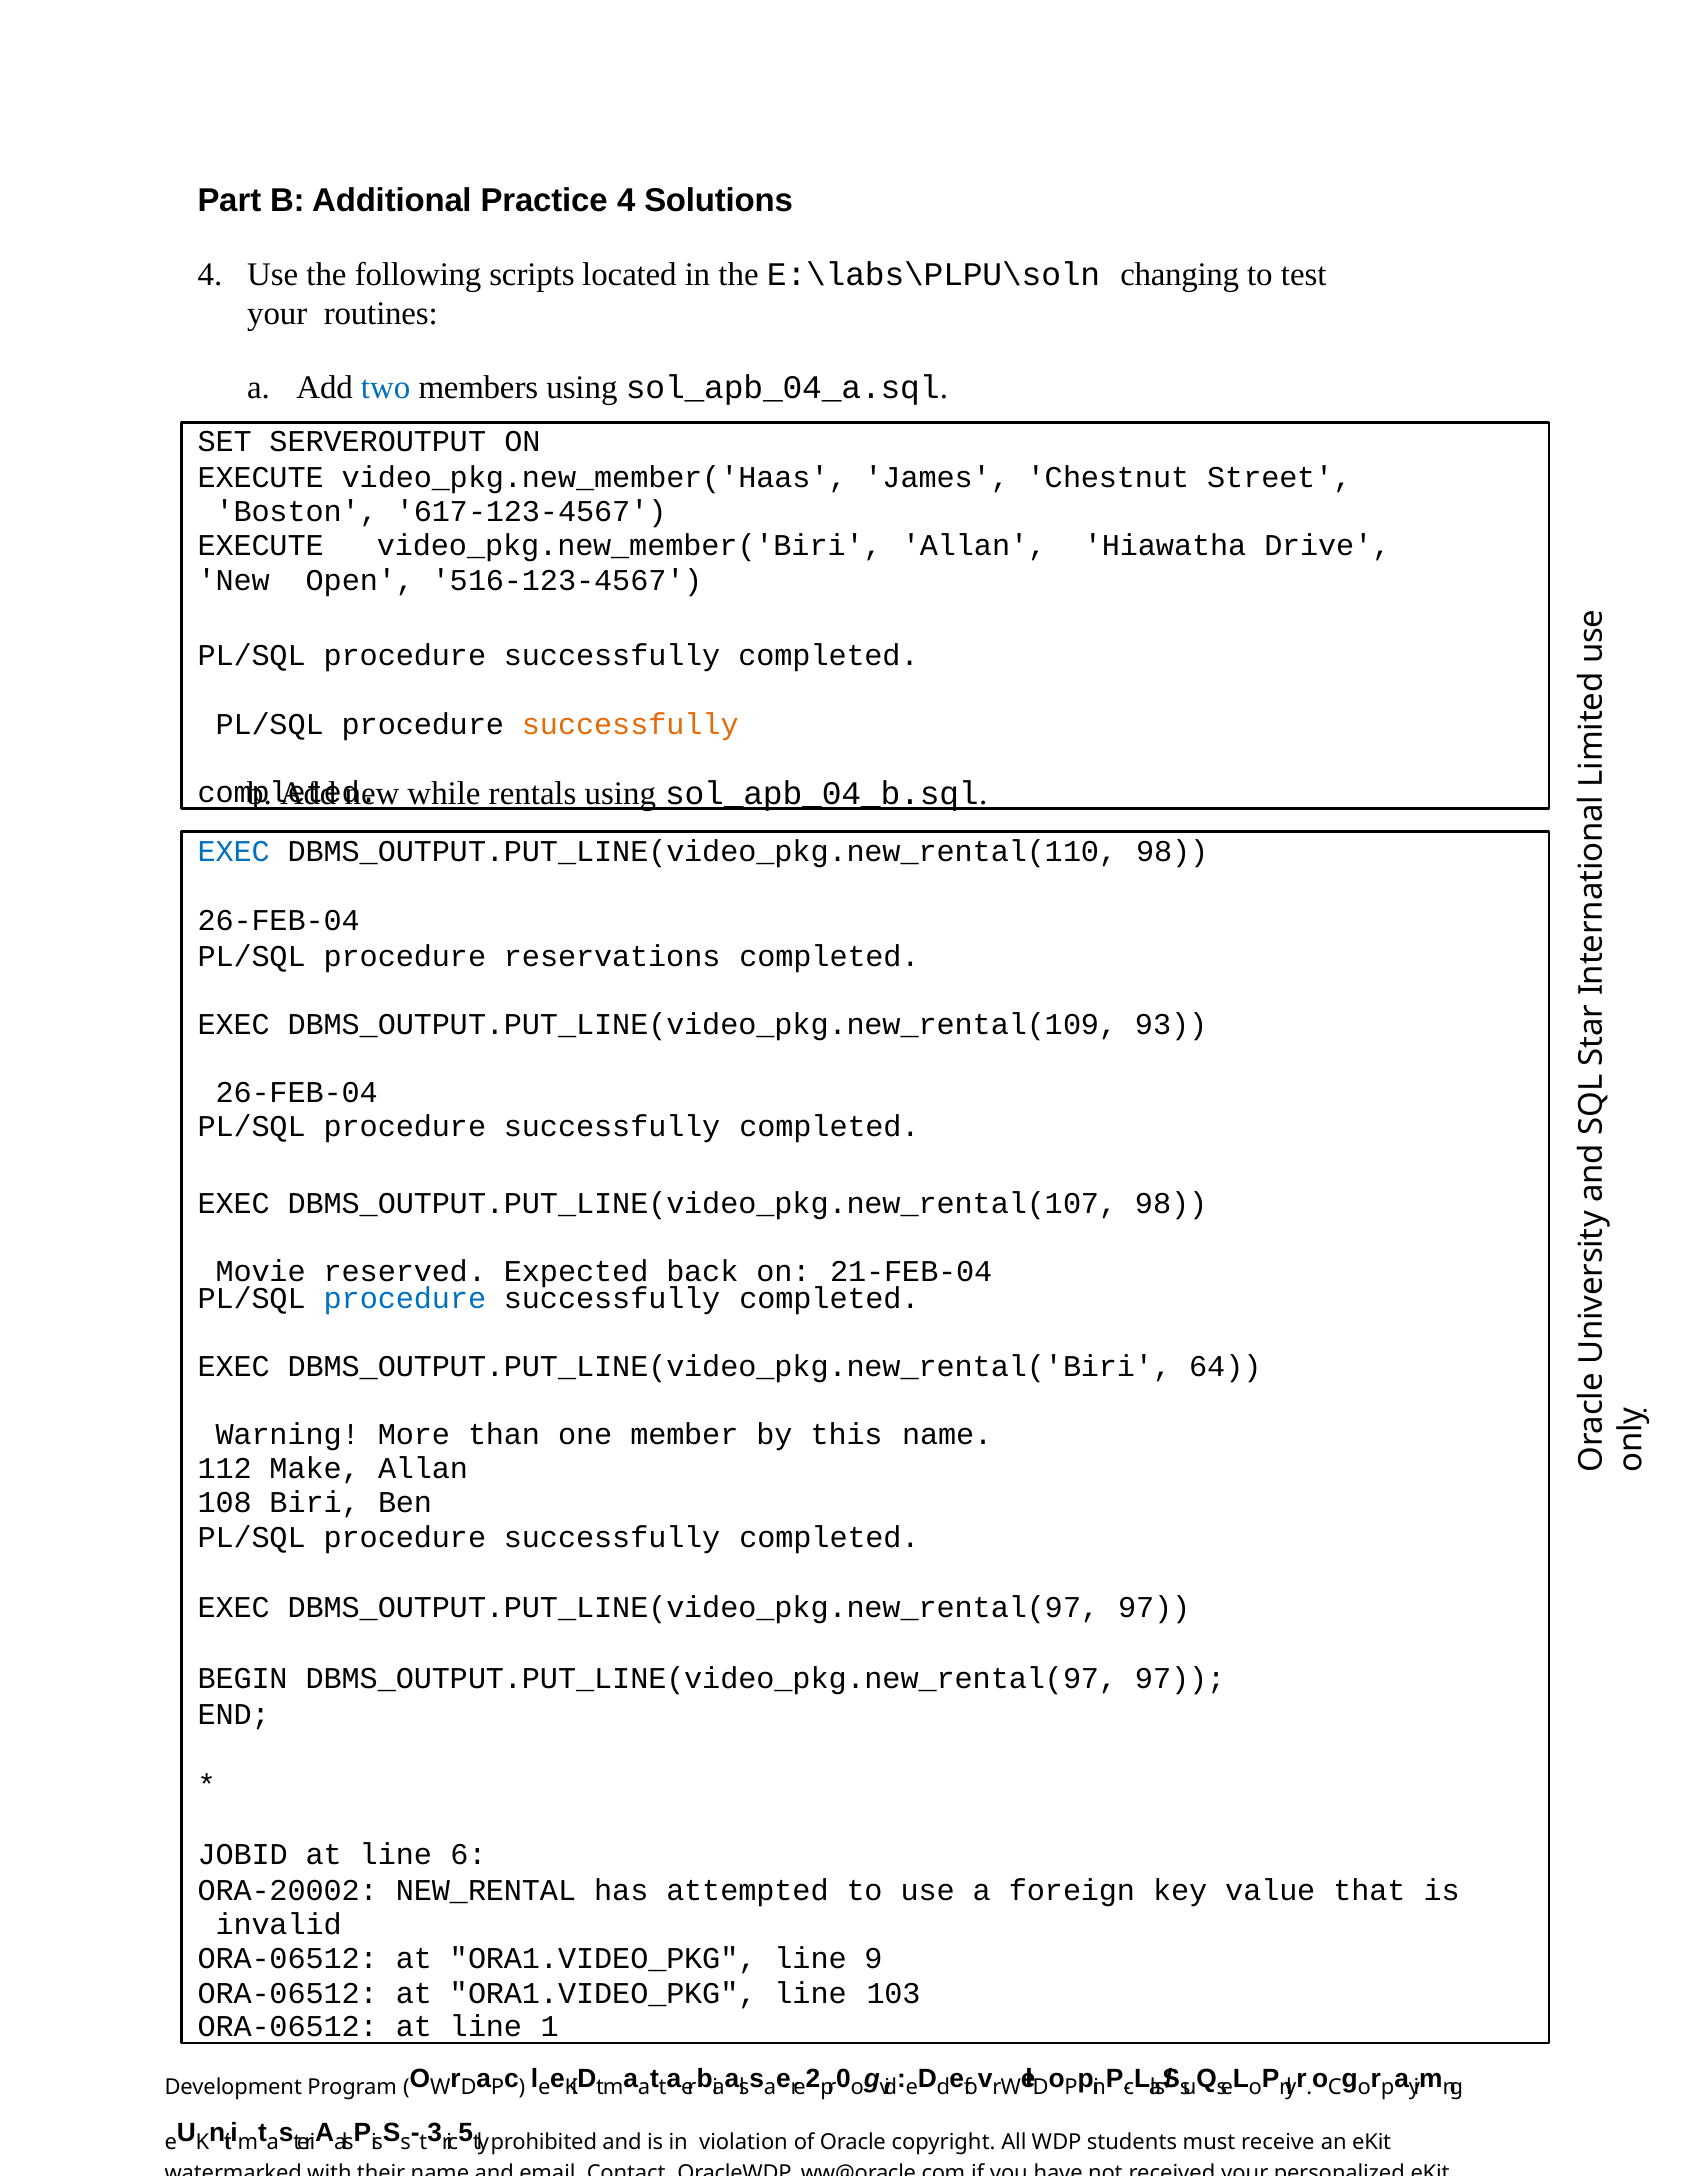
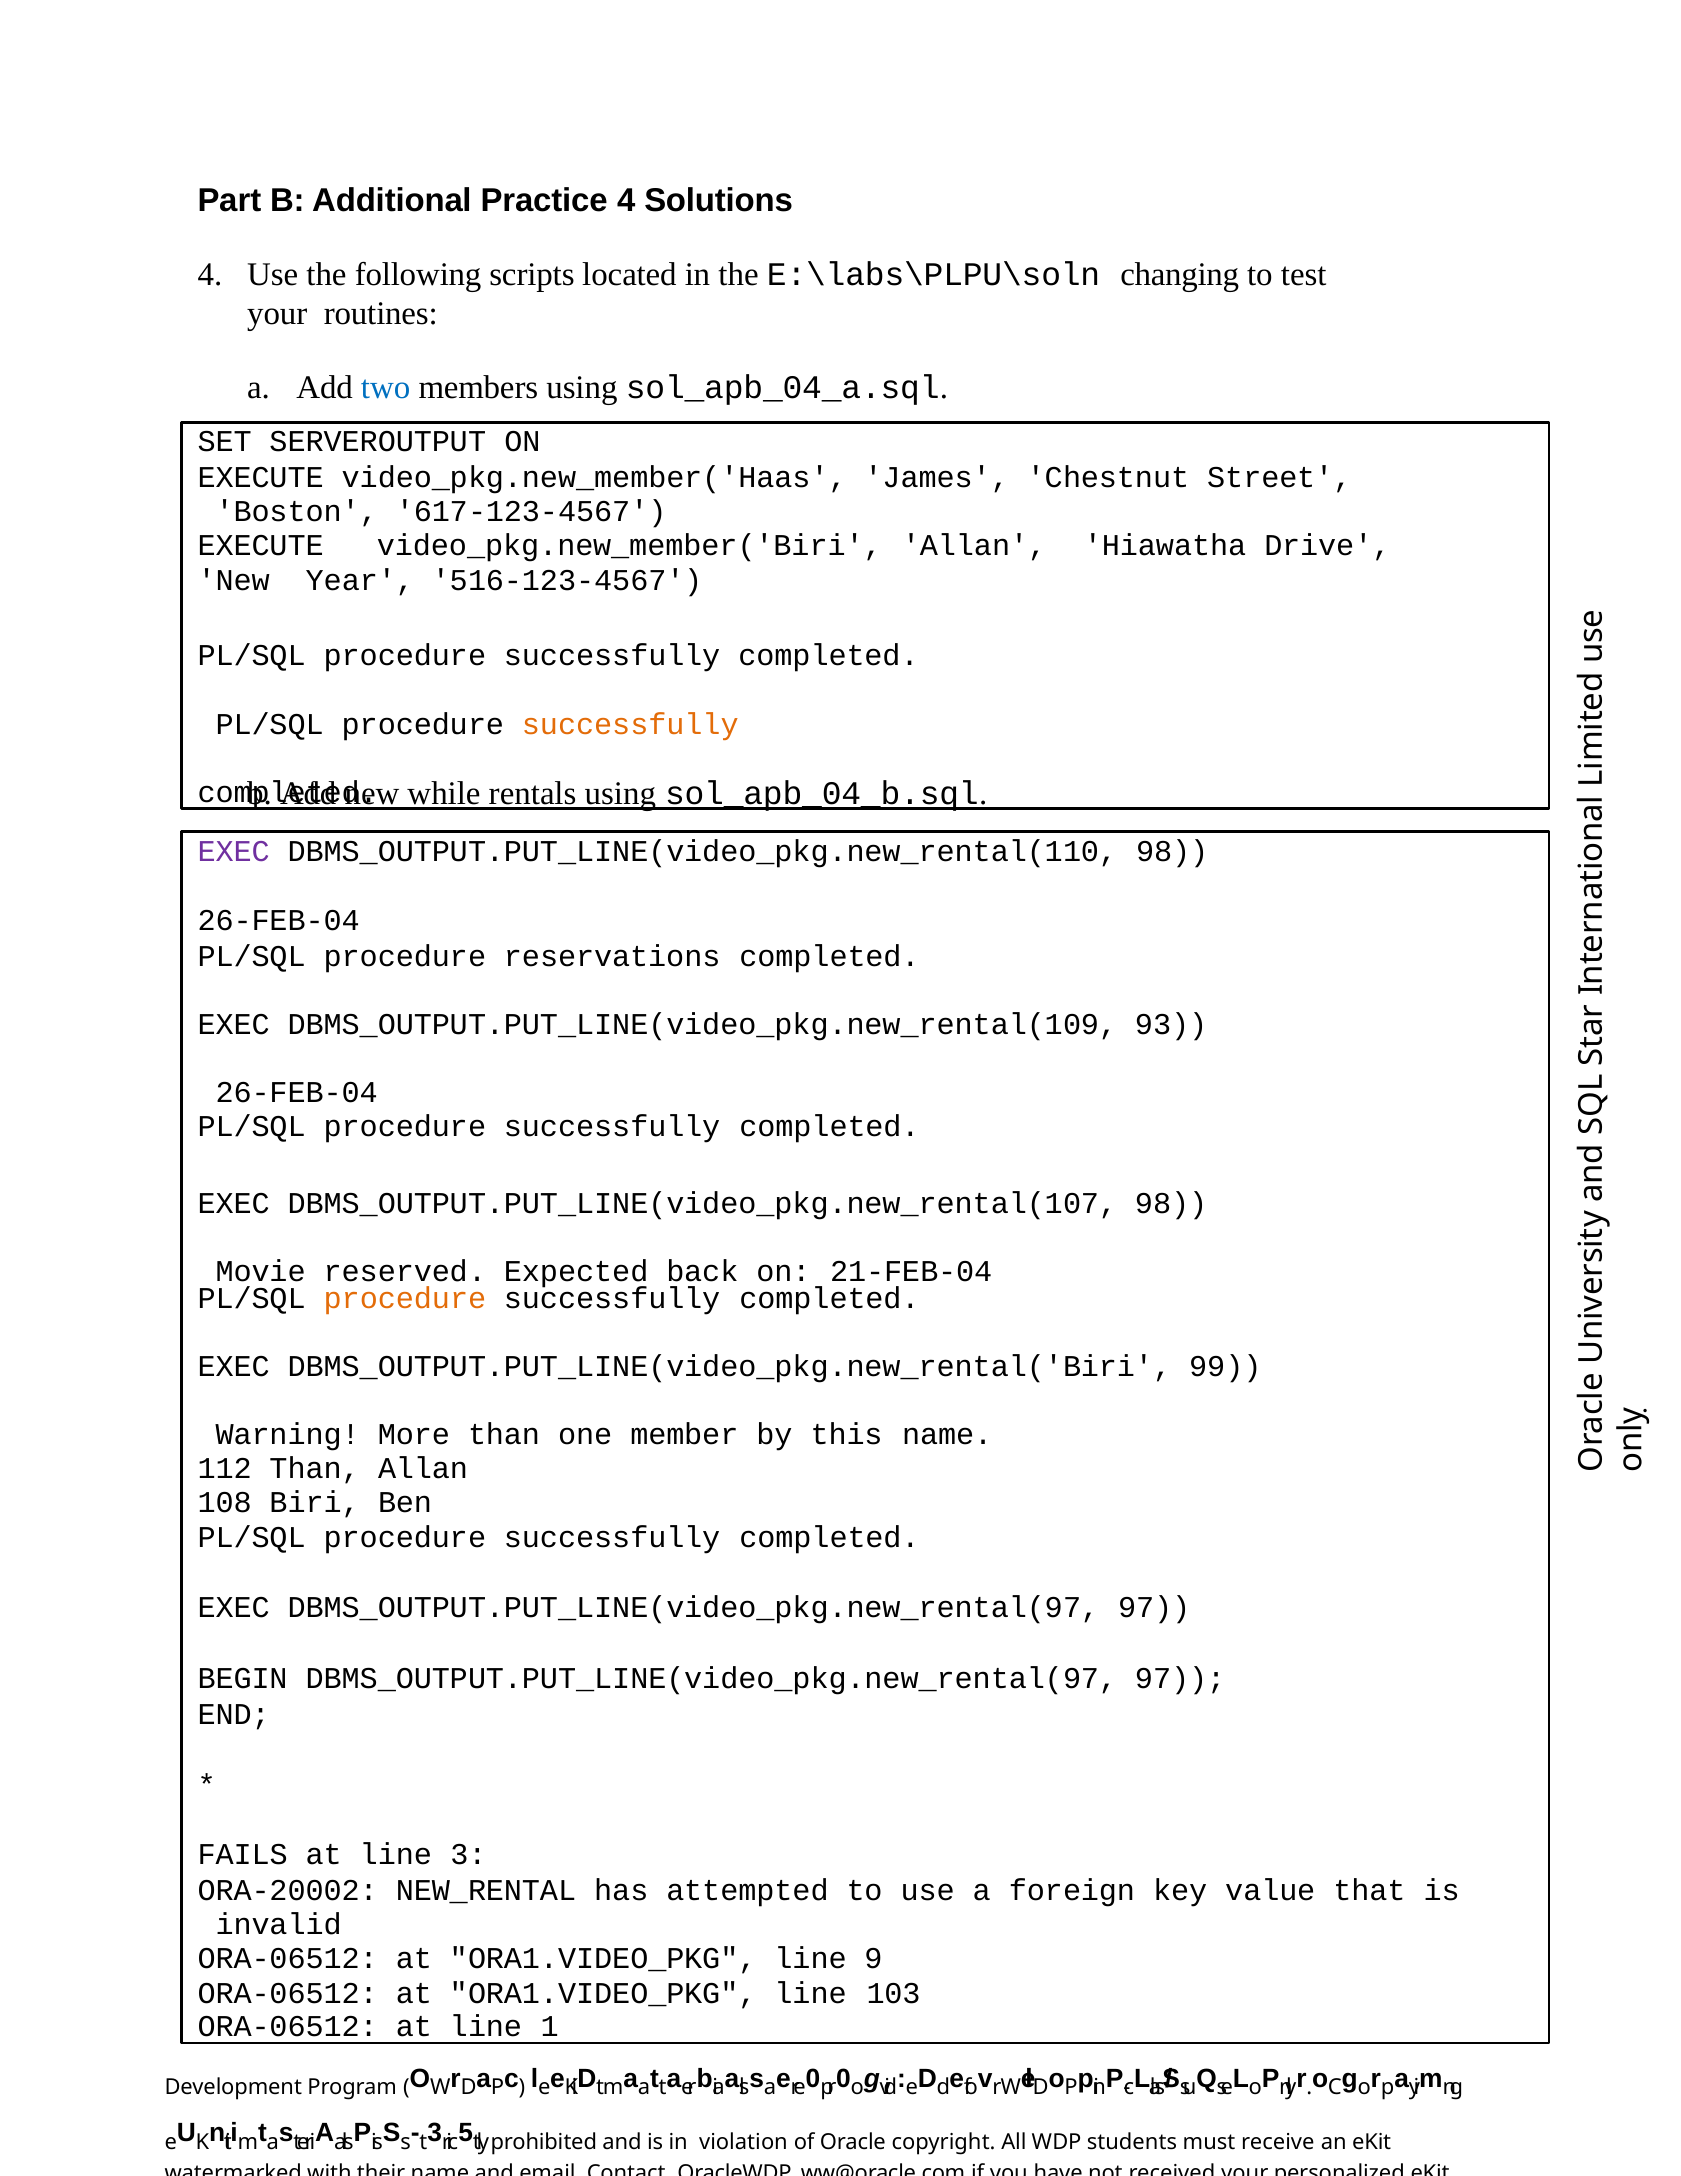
Open: Open -> Year
EXEC at (234, 851) colour: blue -> purple
procedure at (405, 1298) colour: blue -> orange
64: 64 -> 99
112 Make: Make -> Than
JOBID: JOBID -> FAILS
line 6: 6 -> 3
2 at (813, 2078): 2 -> 0
